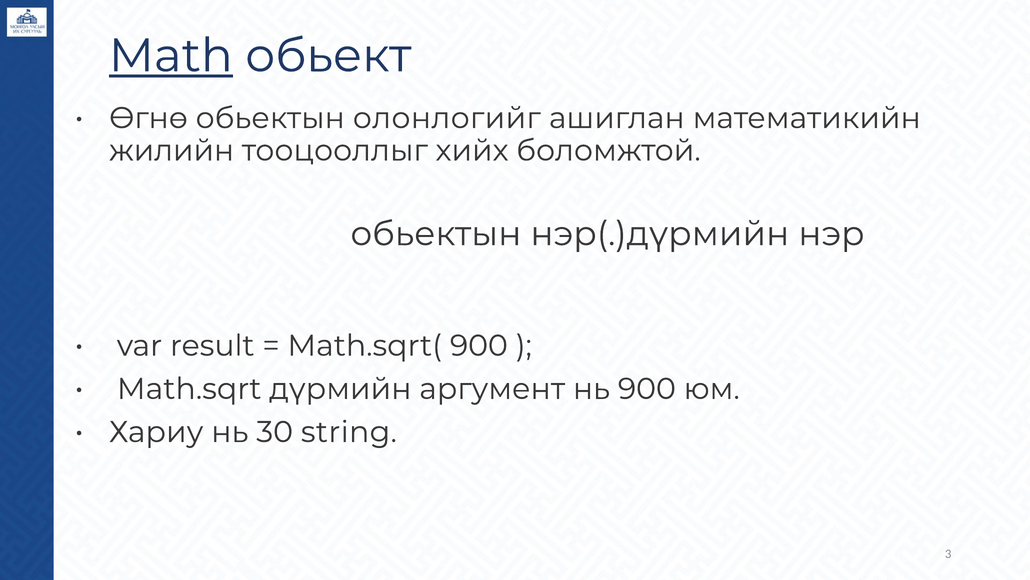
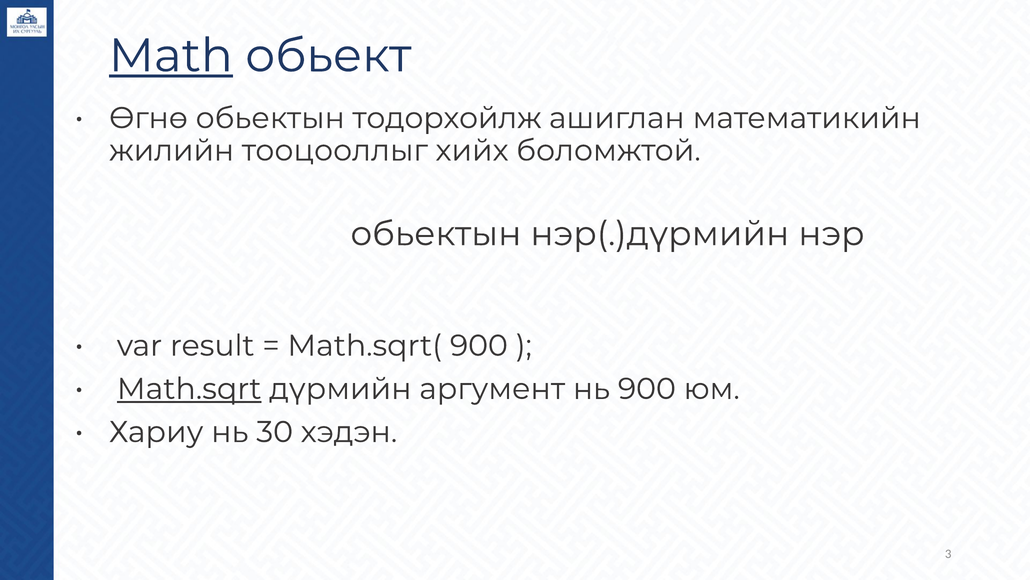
олонлогийг: олонлогийг -> тодорхойлж
Math.sqrt underline: none -> present
string: string -> хэдэн
